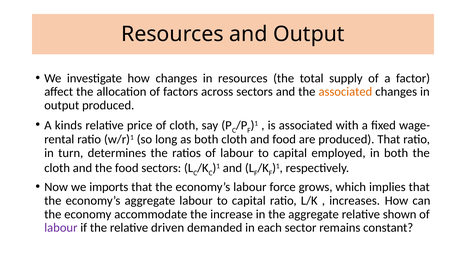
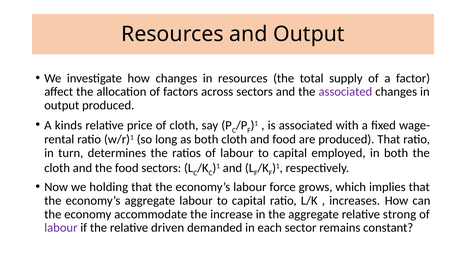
associated at (345, 92) colour: orange -> purple
imports: imports -> holding
shown: shown -> strong
